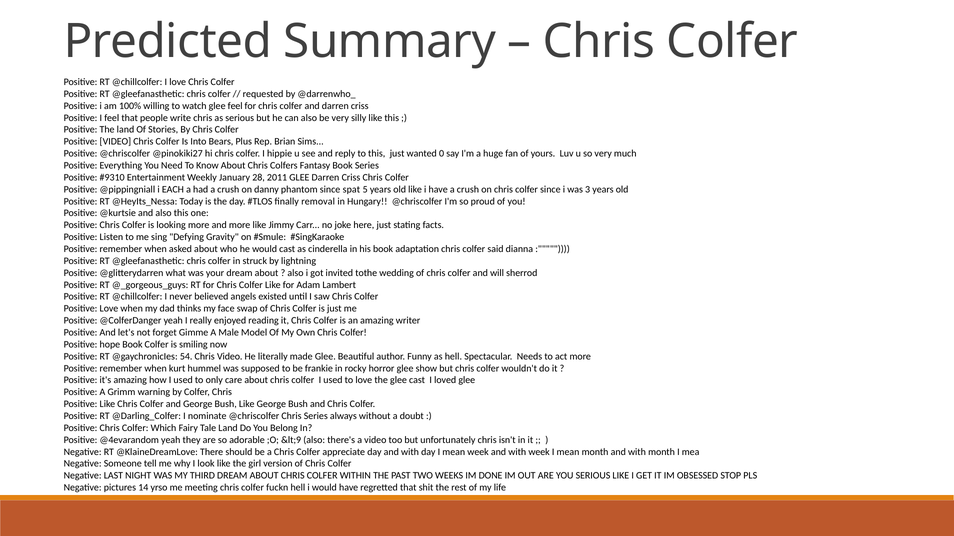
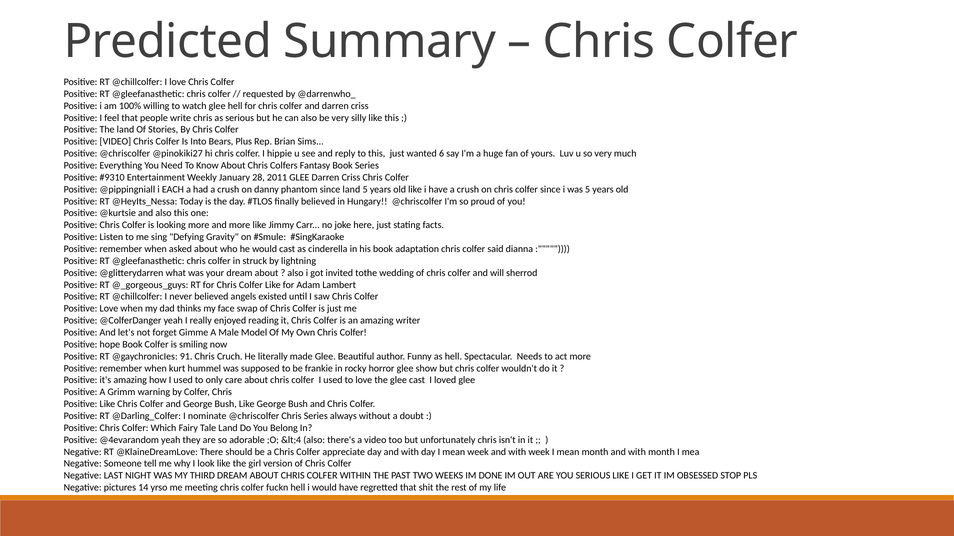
glee feel: feel -> hell
0: 0 -> 6
since spat: spat -> land
was 3: 3 -> 5
finally removal: removal -> believed
54: 54 -> 91
Chris Video: Video -> Cruch
&lt;9: &lt;9 -> &lt;4
